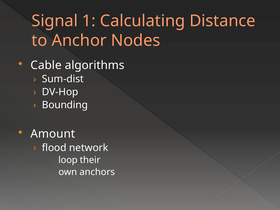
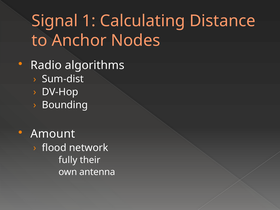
Cable: Cable -> Radio
loop: loop -> fully
anchors: anchors -> antenna
